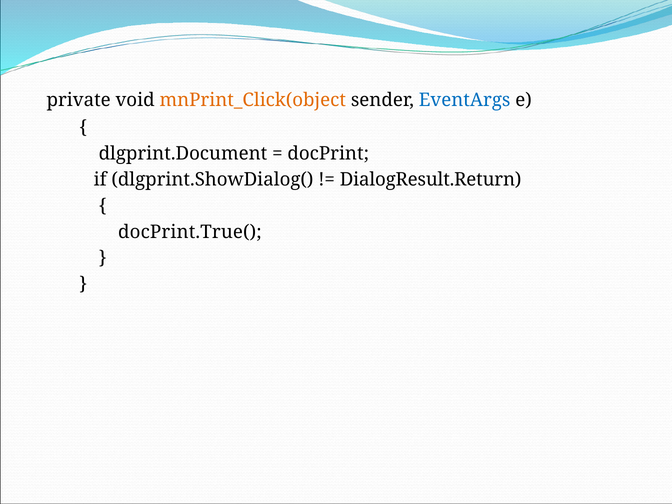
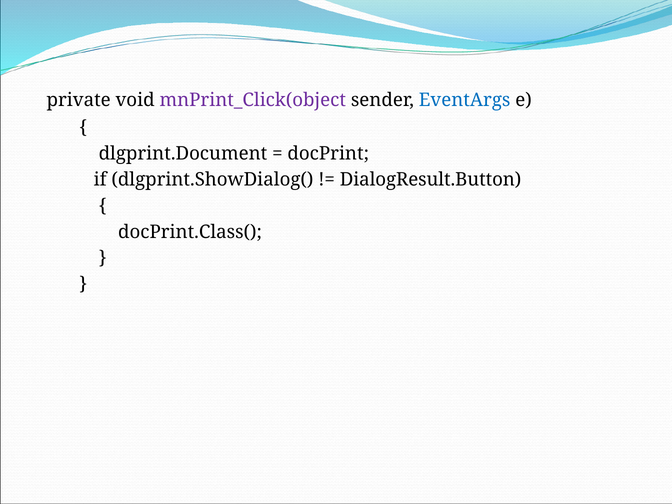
mnPrint_Click(object colour: orange -> purple
DialogResult.Return: DialogResult.Return -> DialogResult.Button
docPrint.True(: docPrint.True( -> docPrint.Class(
